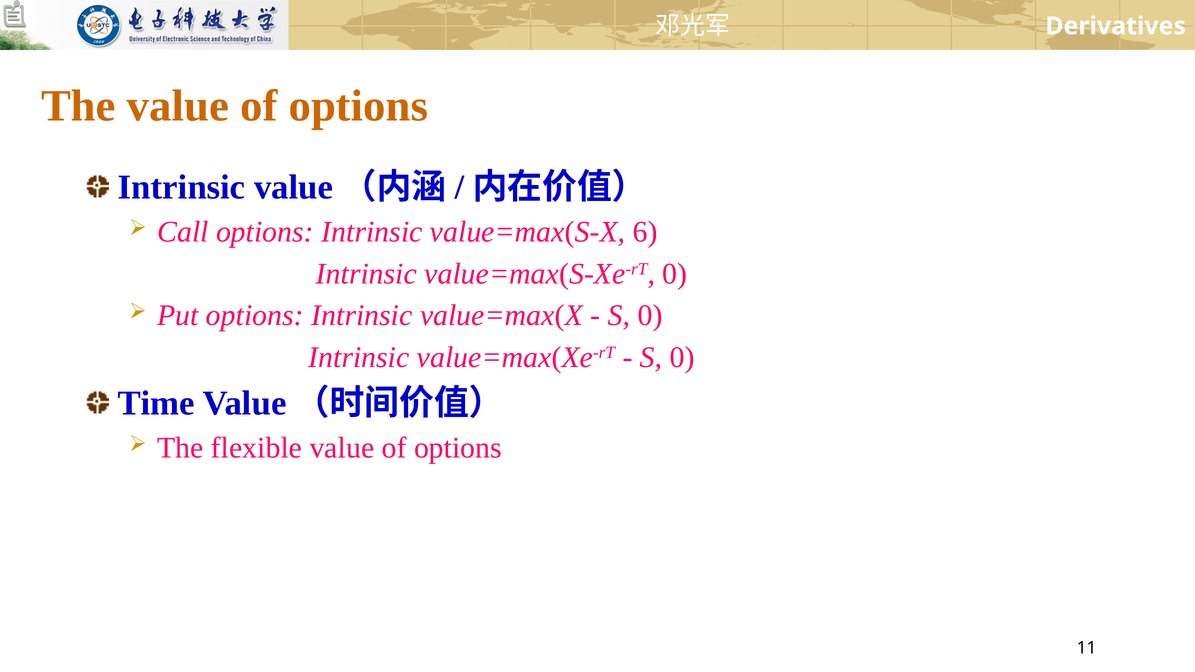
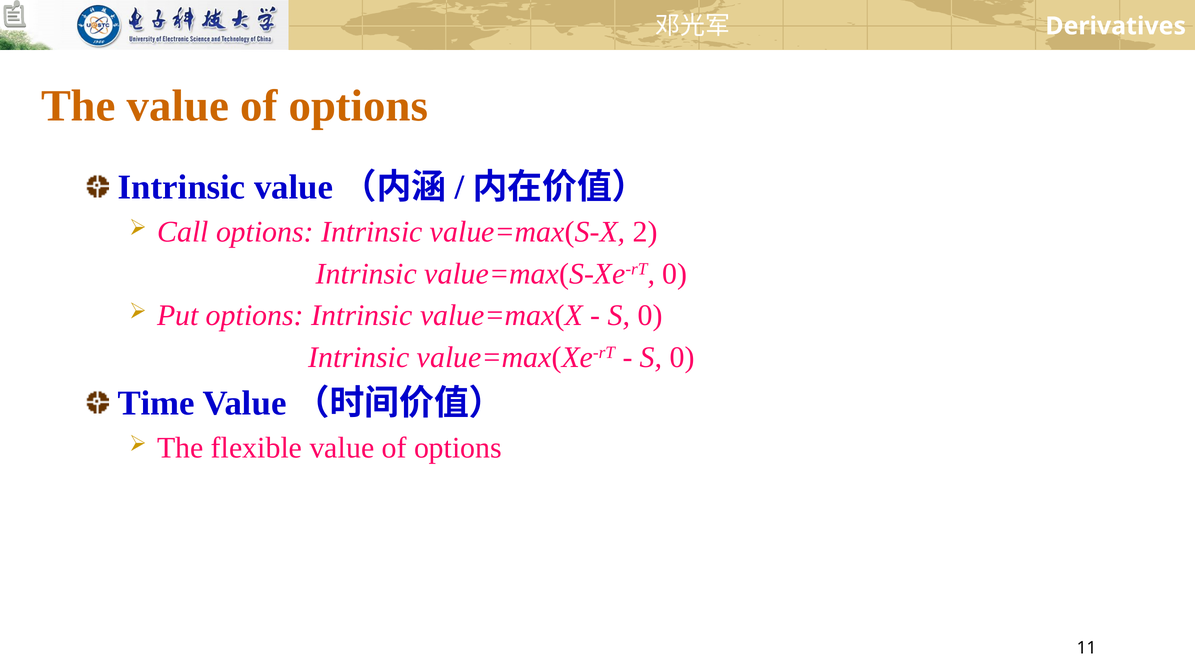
6: 6 -> 2
